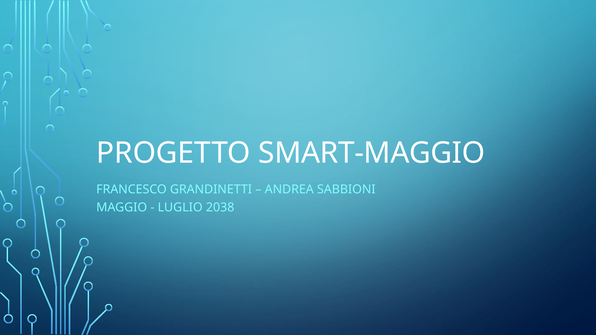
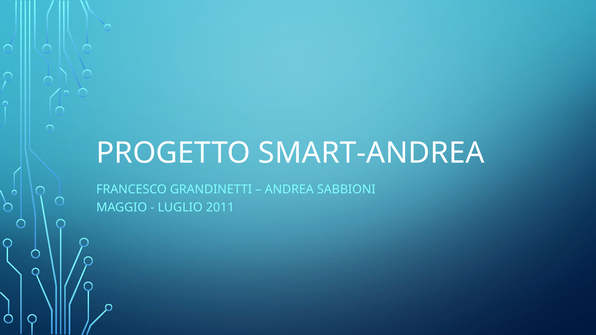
SMART-MAGGIO: SMART-MAGGIO -> SMART-ANDREA
2038: 2038 -> 2011
